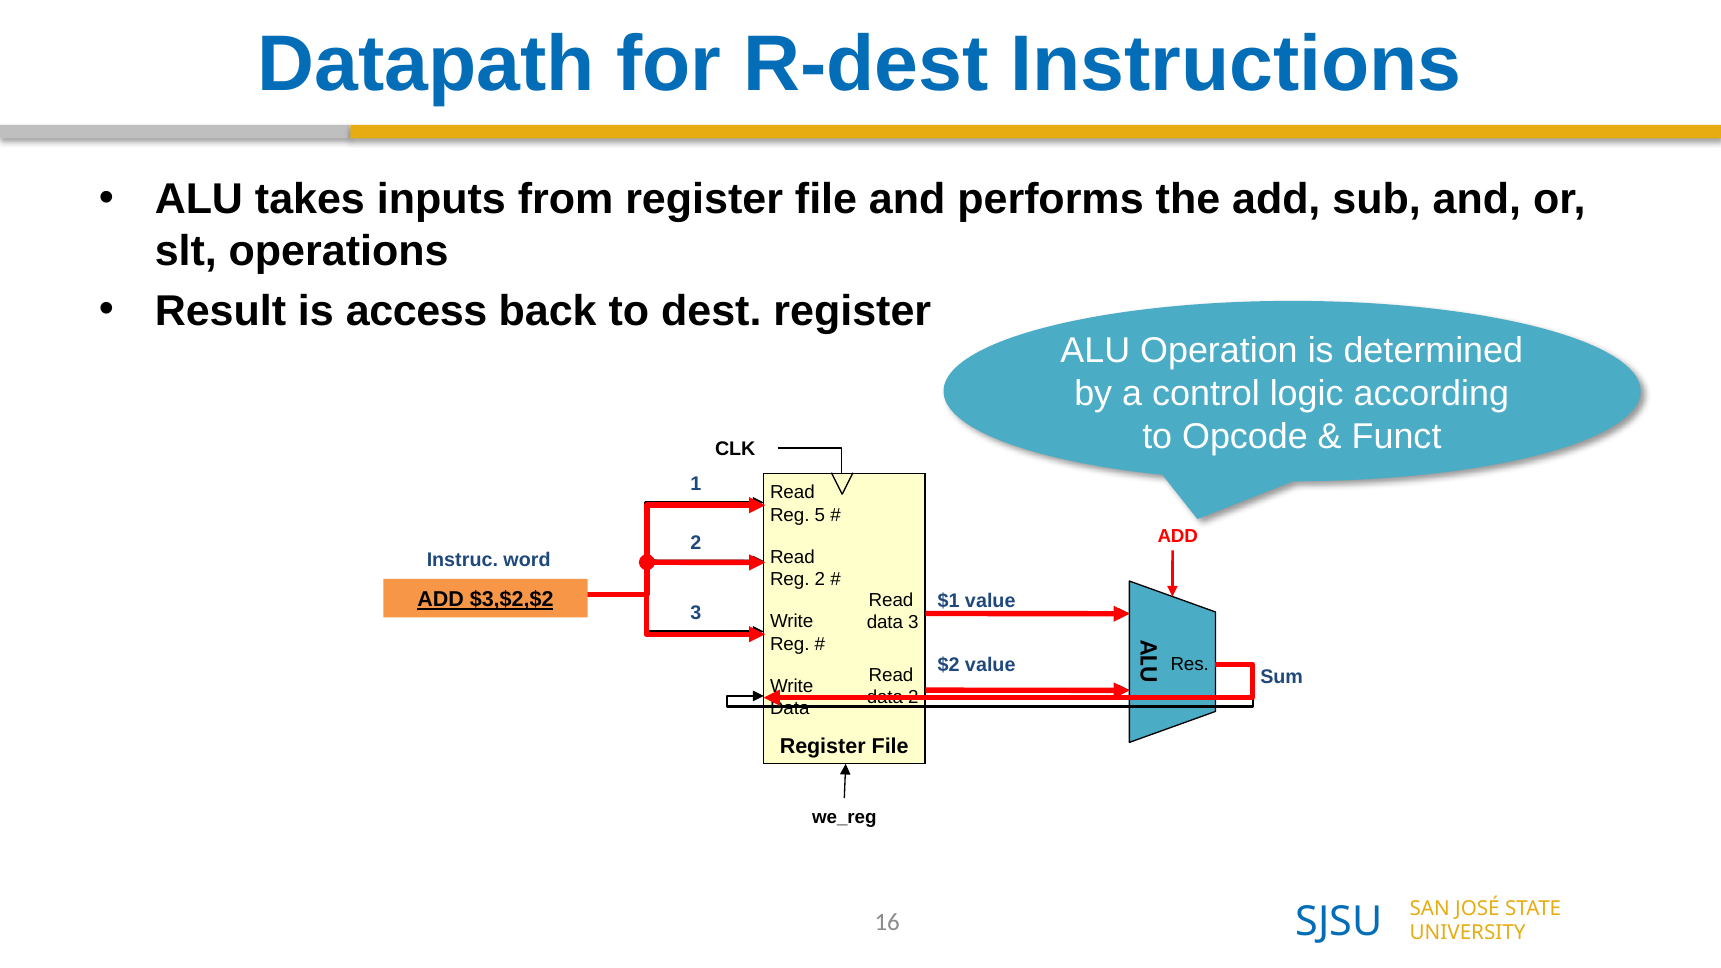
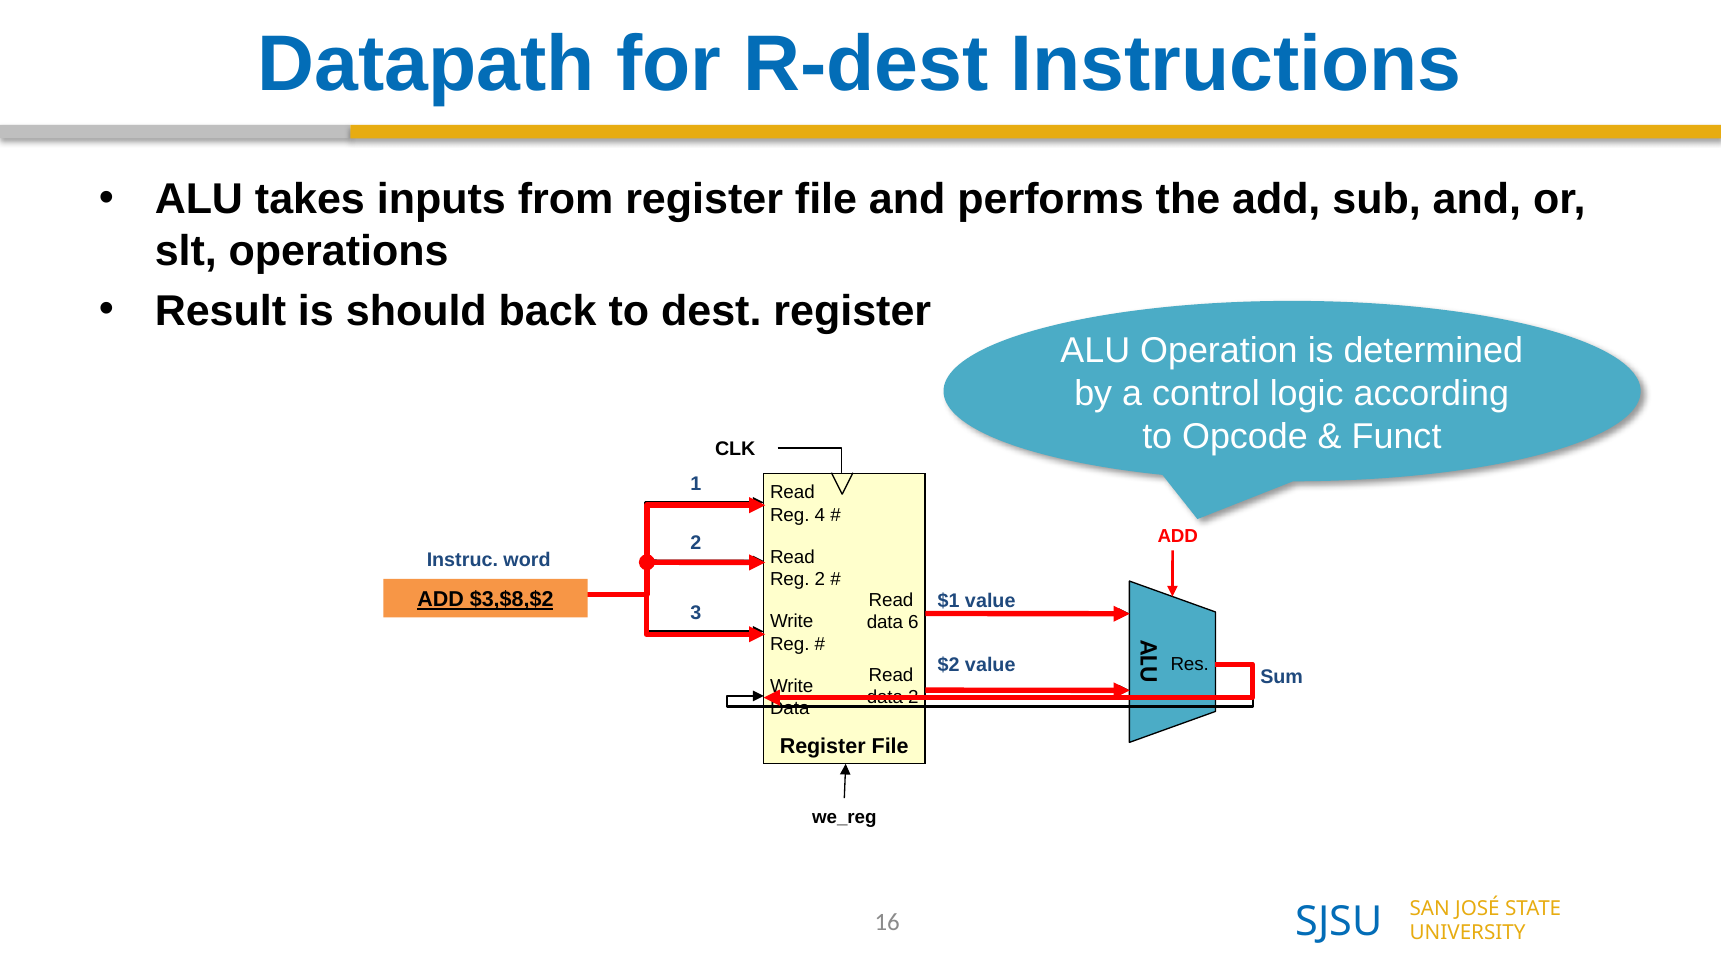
access: access -> should
5: 5 -> 4
$3,$2,$2: $3,$2,$2 -> $3,$8,$2
data 3: 3 -> 6
